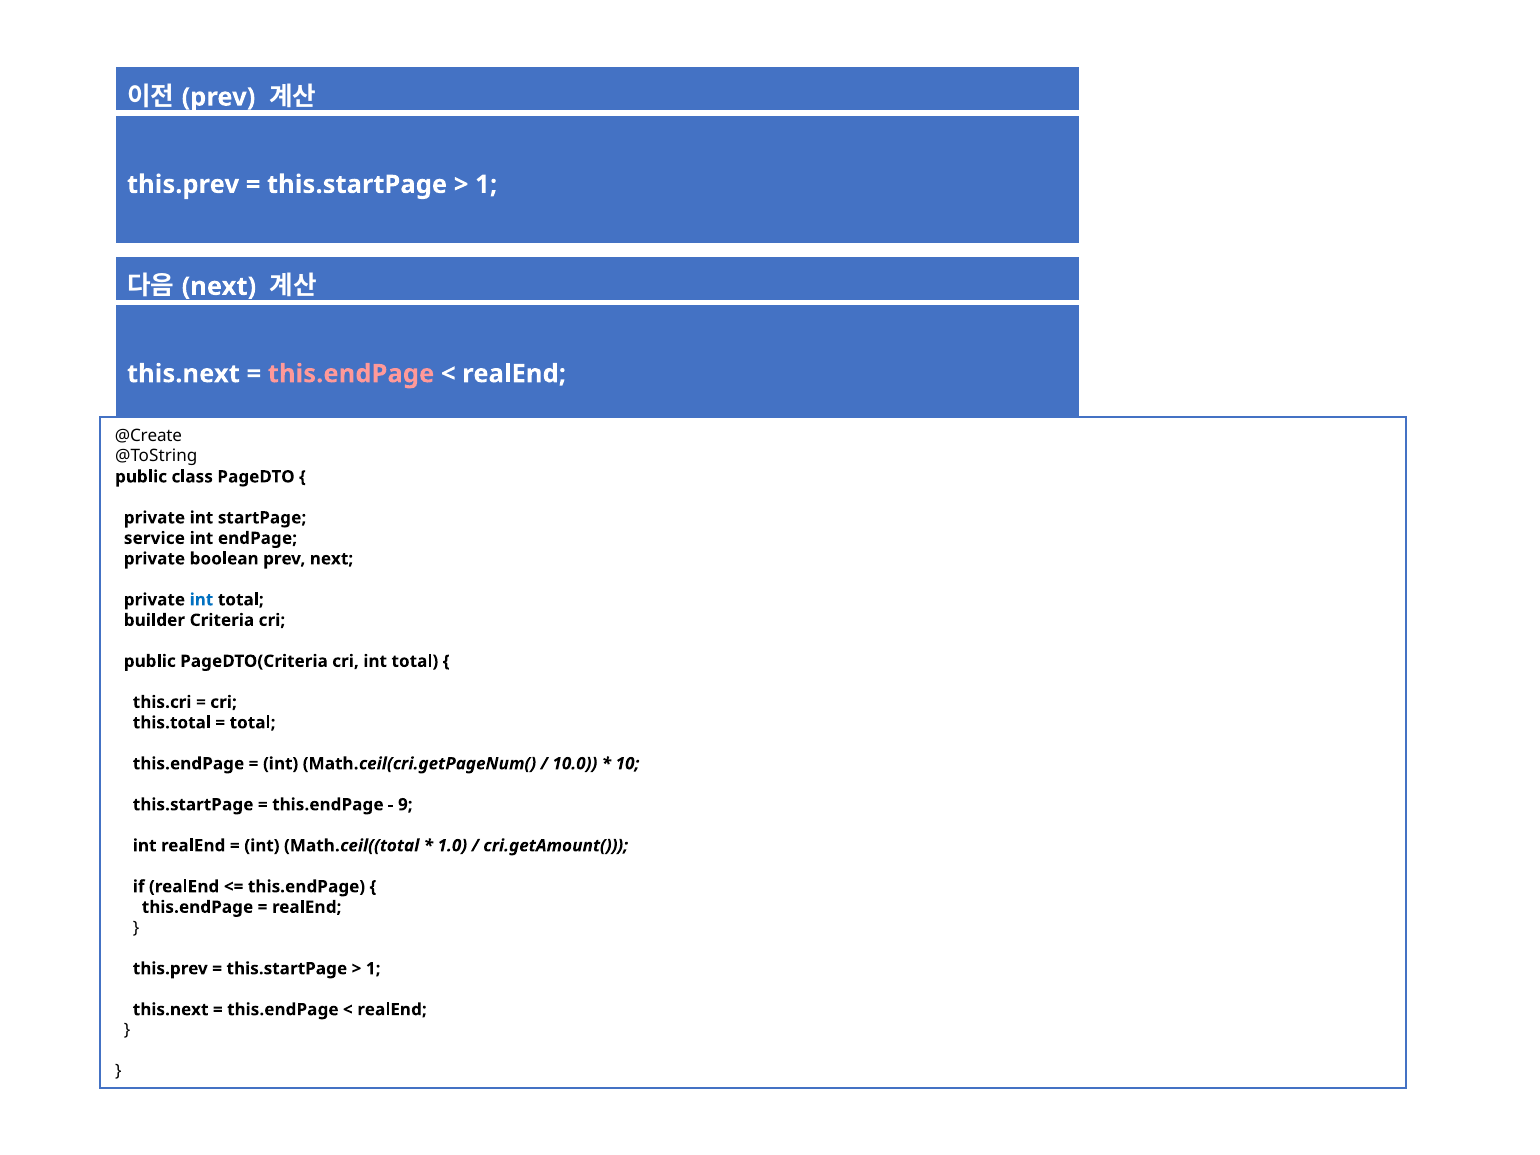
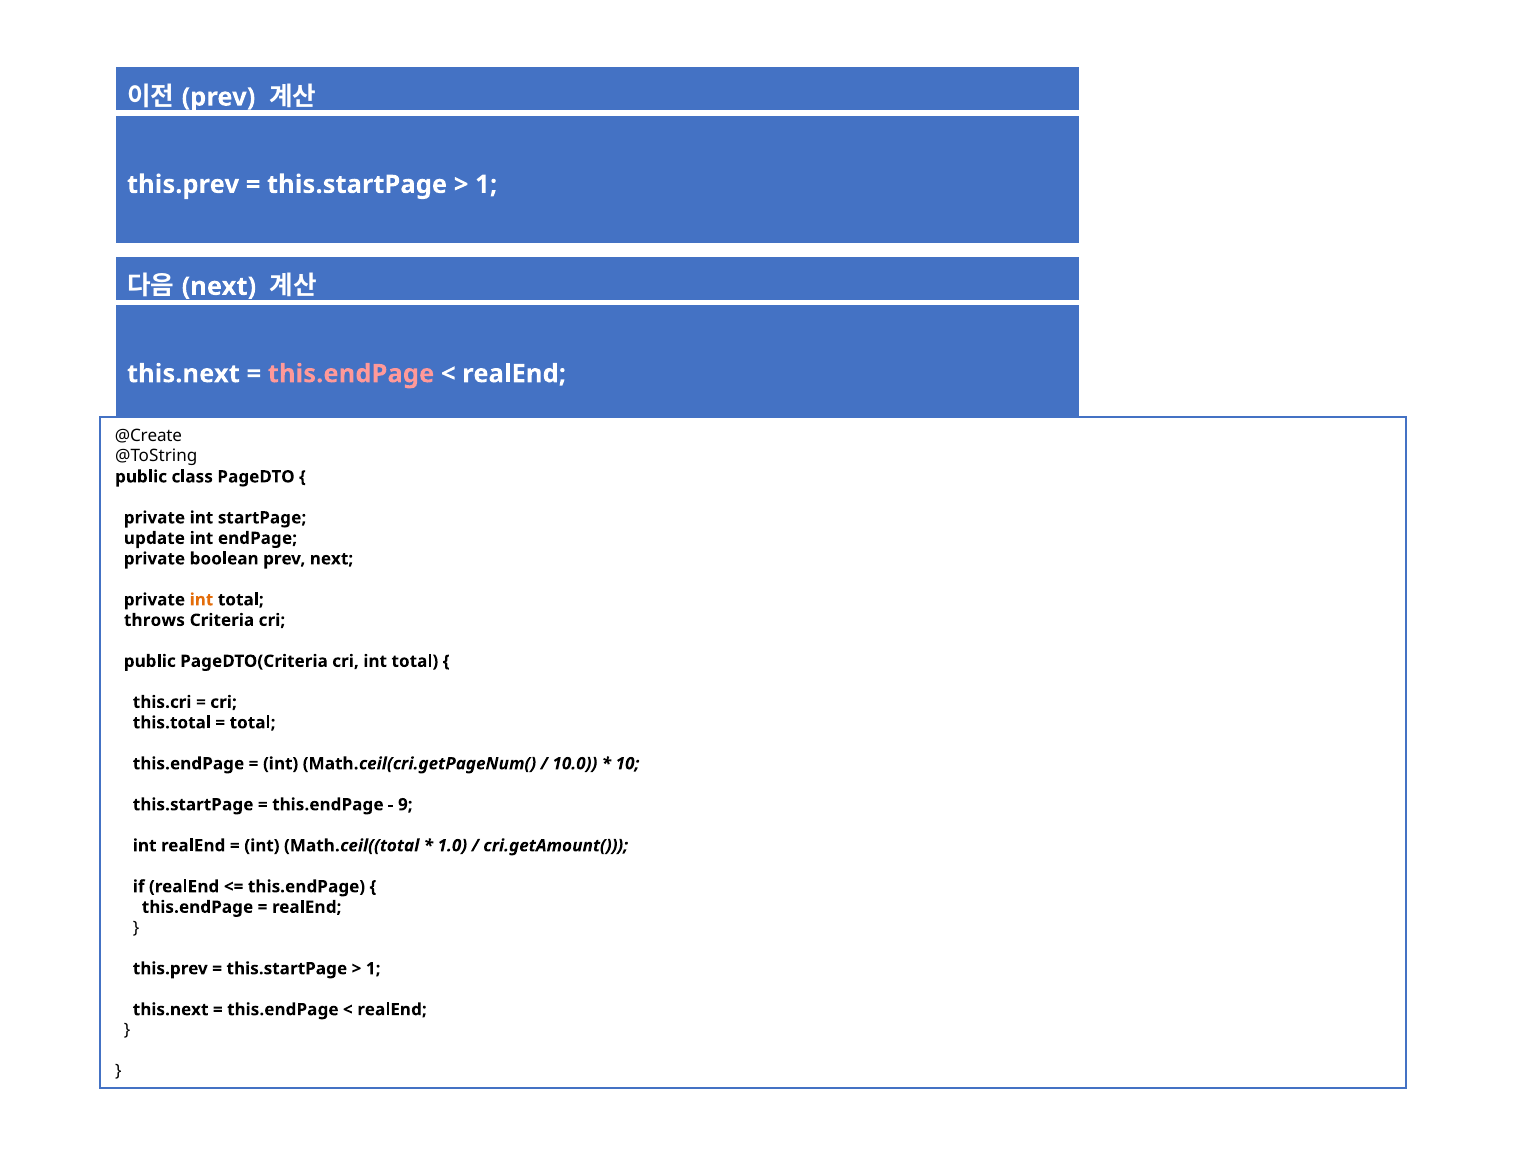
service: service -> update
int at (201, 600) colour: blue -> orange
builder: builder -> throws
